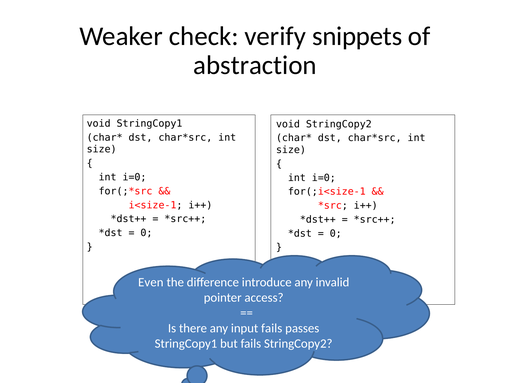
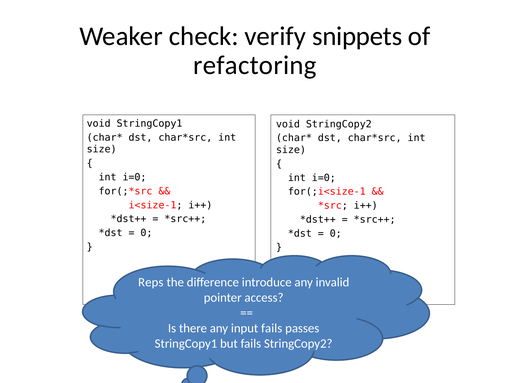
abstraction: abstraction -> refactoring
Even: Even -> Reps
